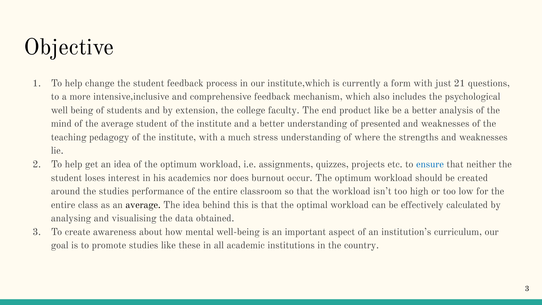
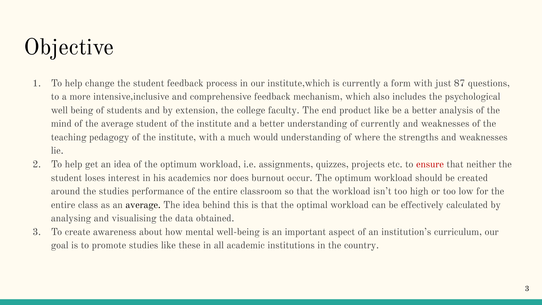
21: 21 -> 87
of presented: presented -> currently
stress: stress -> would
ensure colour: blue -> red
